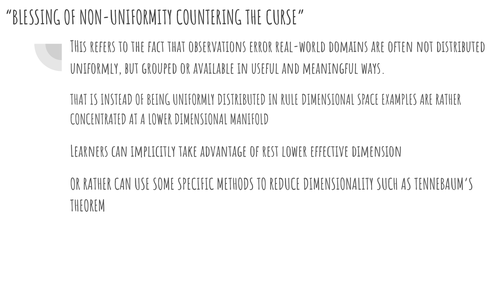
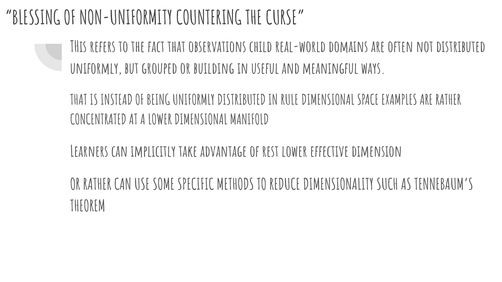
error: error -> child
available: available -> building
